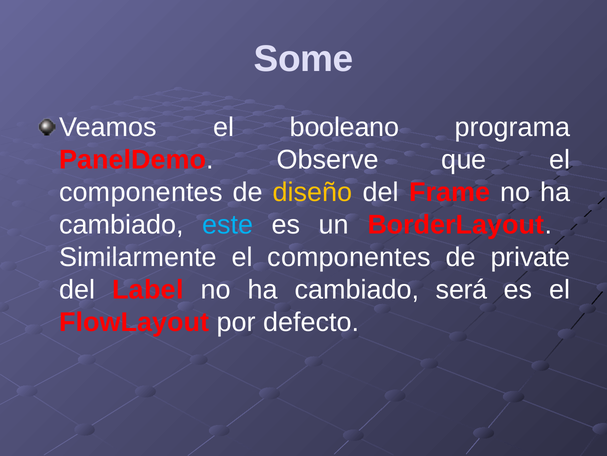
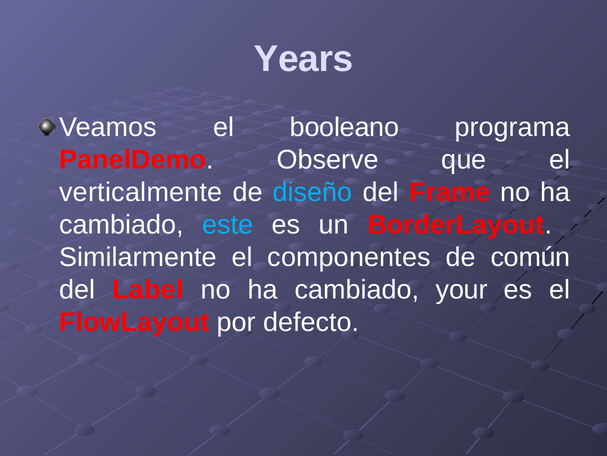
Some: Some -> Years
componentes at (141, 192): componentes -> verticalmente
diseño colour: yellow -> light blue
private: private -> común
será: será -> your
